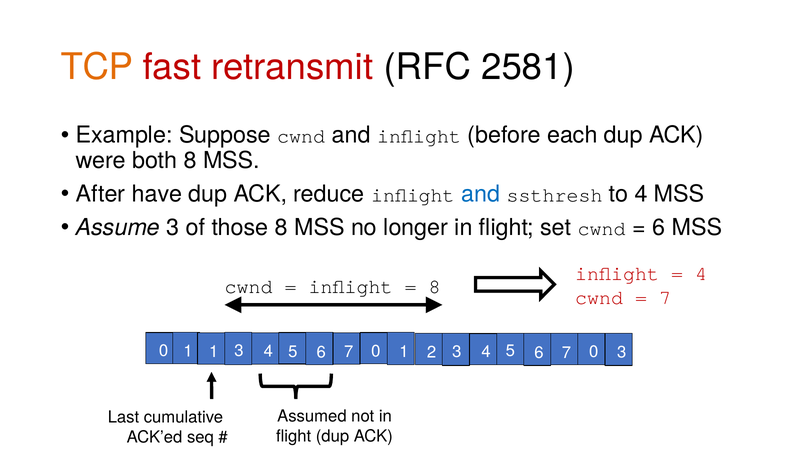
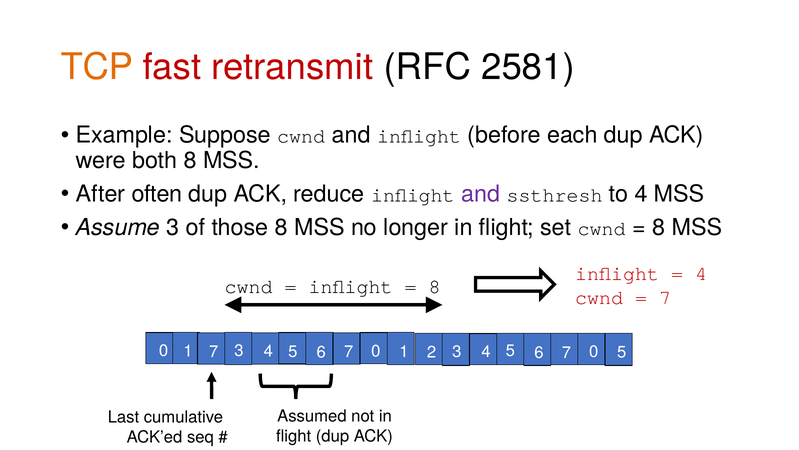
have: have -> often
and at (481, 194) colour: blue -> purple
6 at (659, 227): 6 -> 8
1 1: 1 -> 7
7 3: 3 -> 5
